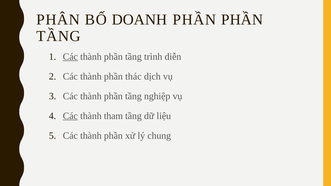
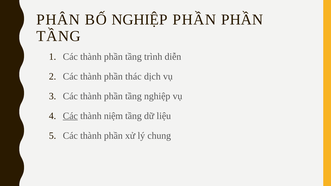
BỐ DOANH: DOANH -> NGHIỆP
Các at (70, 57) underline: present -> none
tham: tham -> niệm
